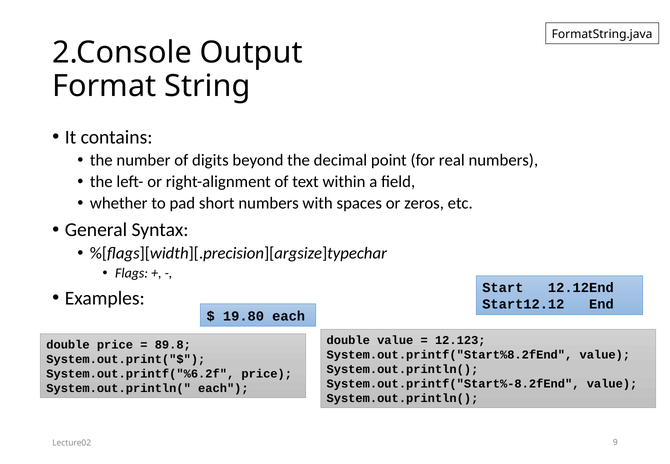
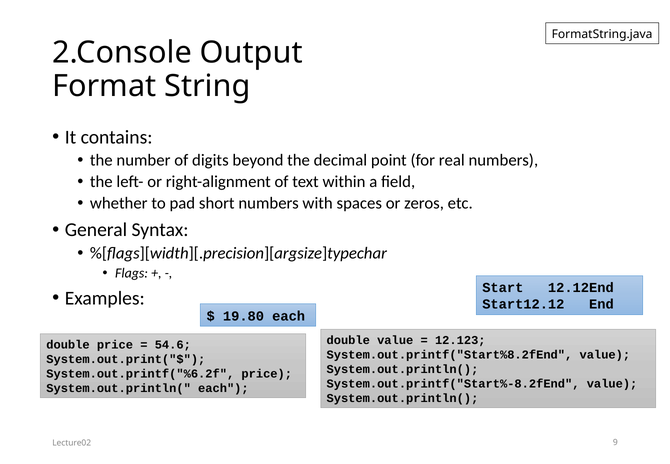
89.8: 89.8 -> 54.6
